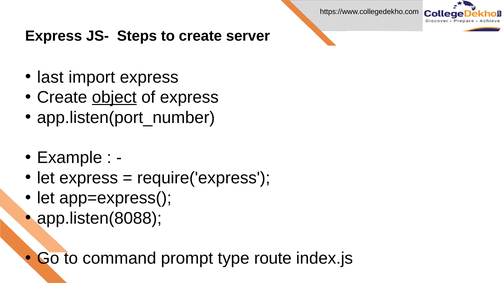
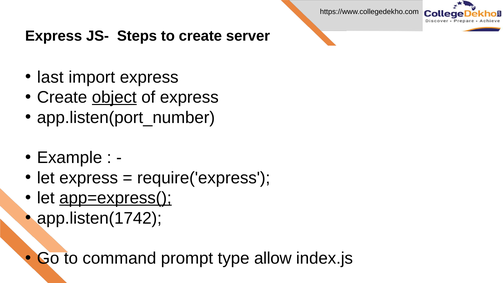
app=express( underline: none -> present
app.listen(8088: app.listen(8088 -> app.listen(1742
route: route -> allow
